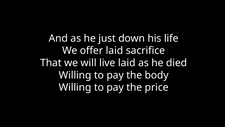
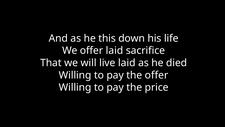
just: just -> this
the body: body -> offer
